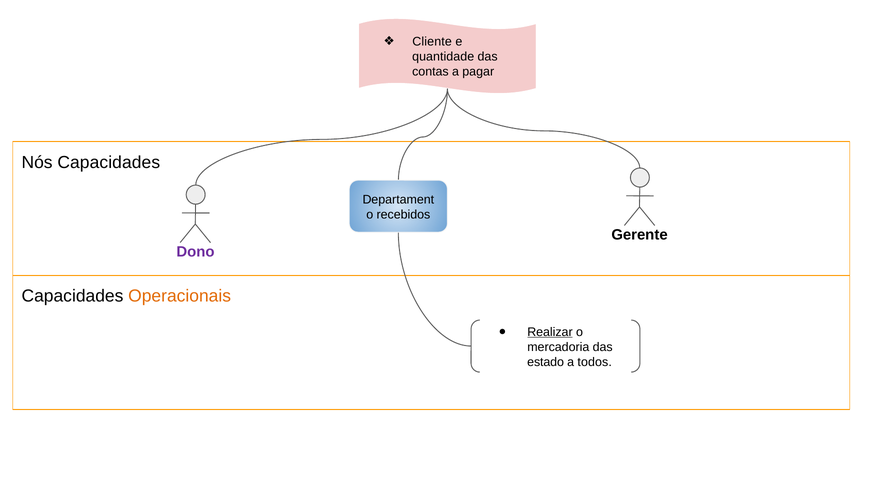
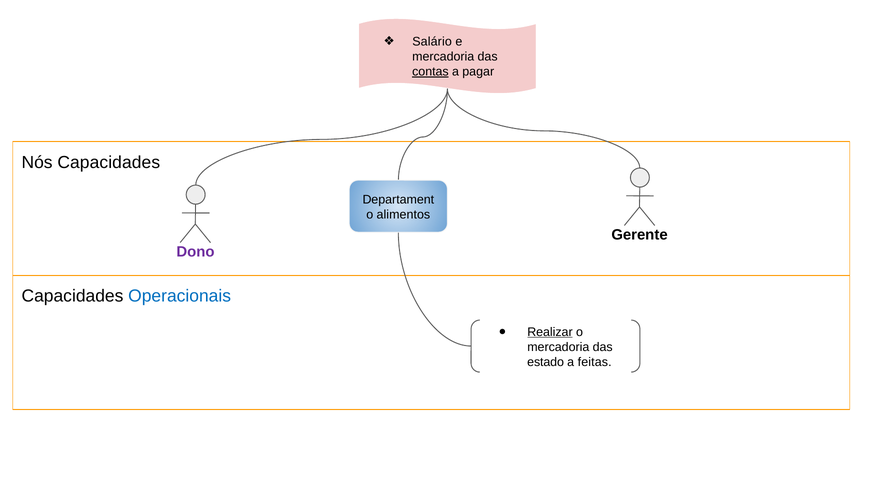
Cliente: Cliente -> Salário
quantidade at (443, 57): quantidade -> mercadoria
contas underline: none -> present
recebidos: recebidos -> alimentos
Operacionais colour: orange -> blue
todos: todos -> feitas
